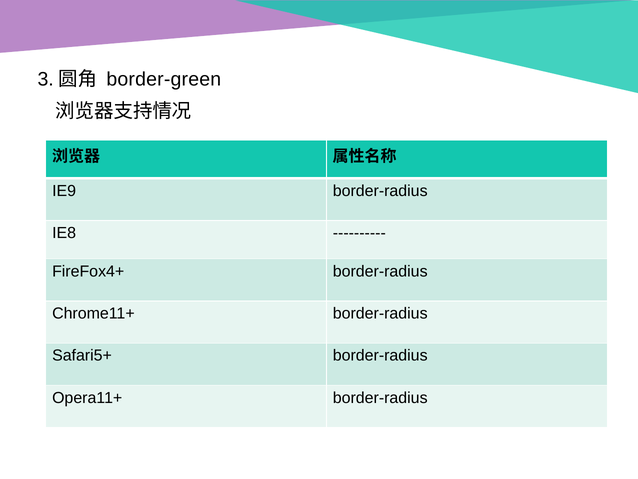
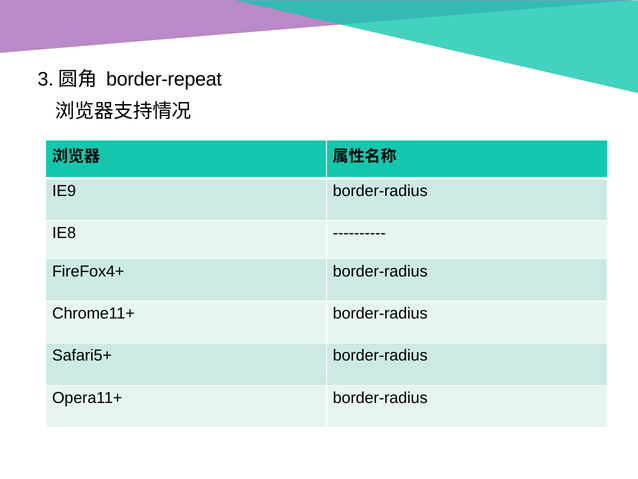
border-green: border-green -> border-repeat
